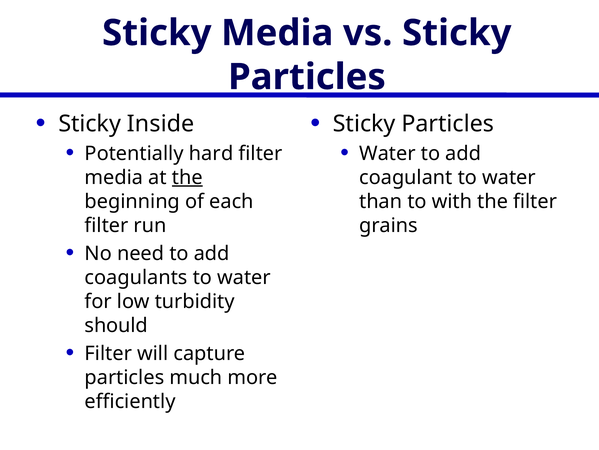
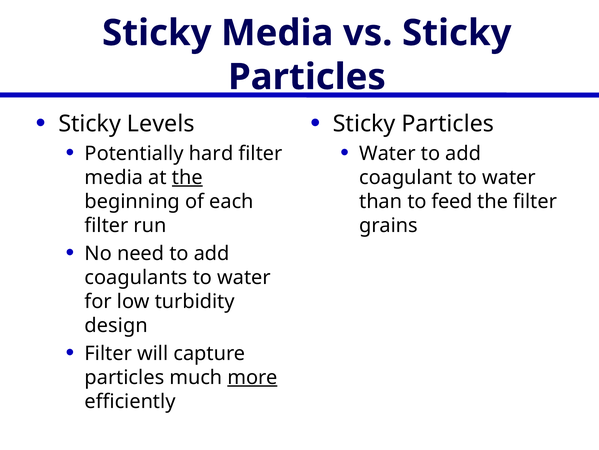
Inside: Inside -> Levels
with: with -> feed
should: should -> design
more underline: none -> present
